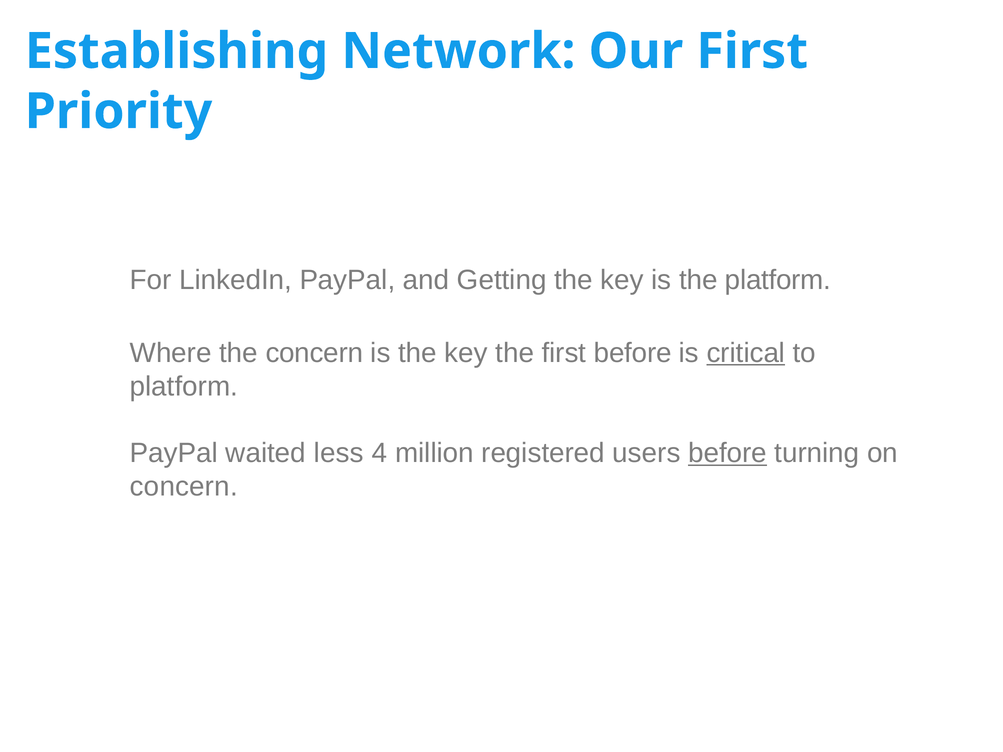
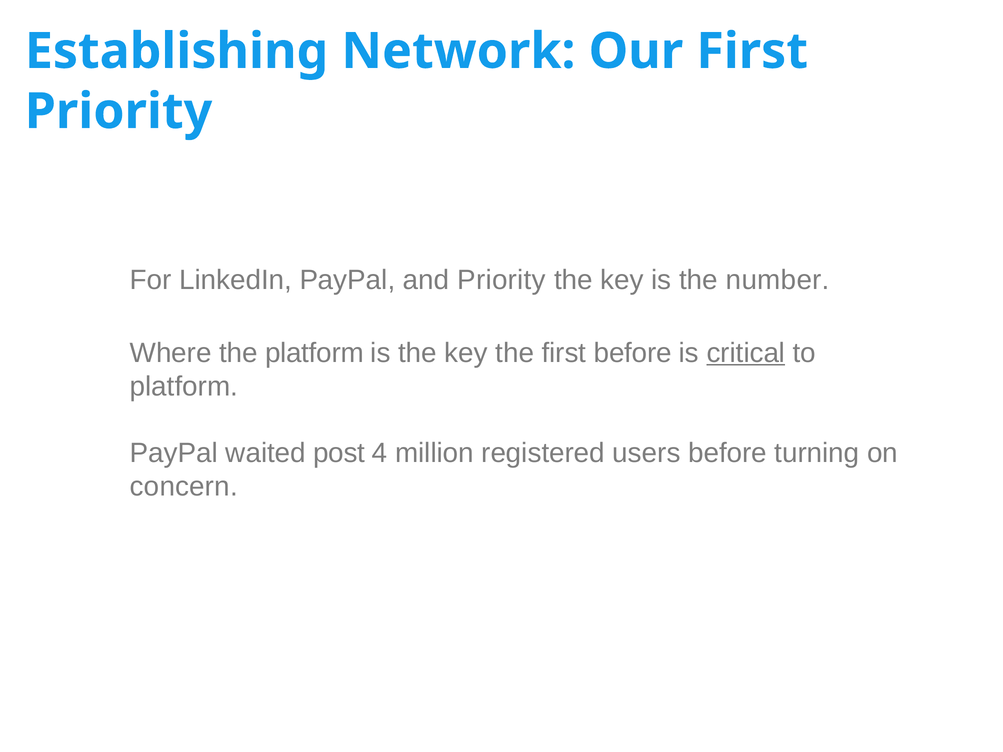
and Getting: Getting -> Priority
the platform: platform -> number
the concern: concern -> platform
less: less -> post
before at (727, 453) underline: present -> none
